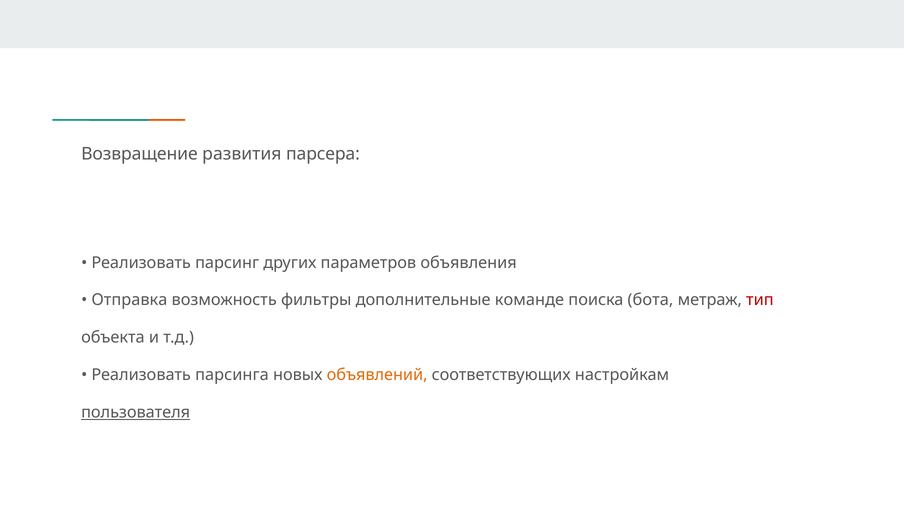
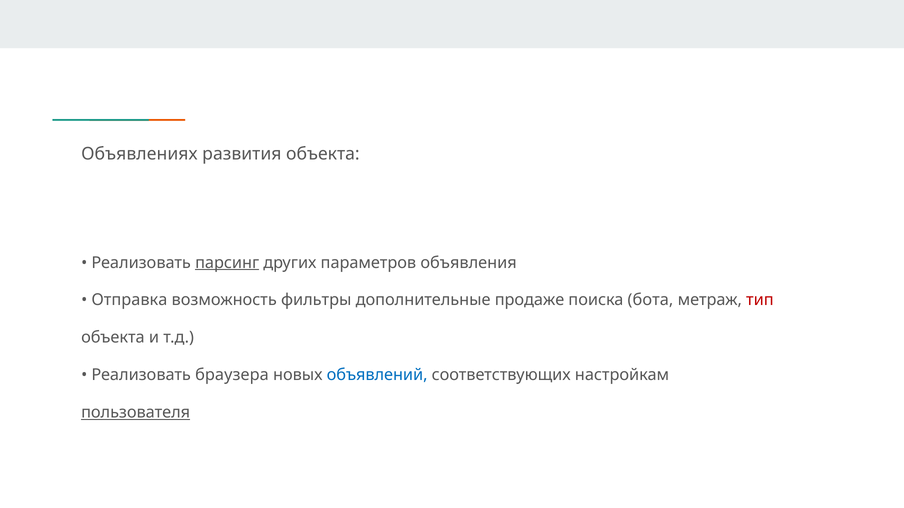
Возвращение: Возвращение -> Объявлениях
развития парсера: парсера -> объекта
парсинг underline: none -> present
команде: команде -> продаже
парсинга: парсинга -> браузера
объявлений colour: orange -> blue
